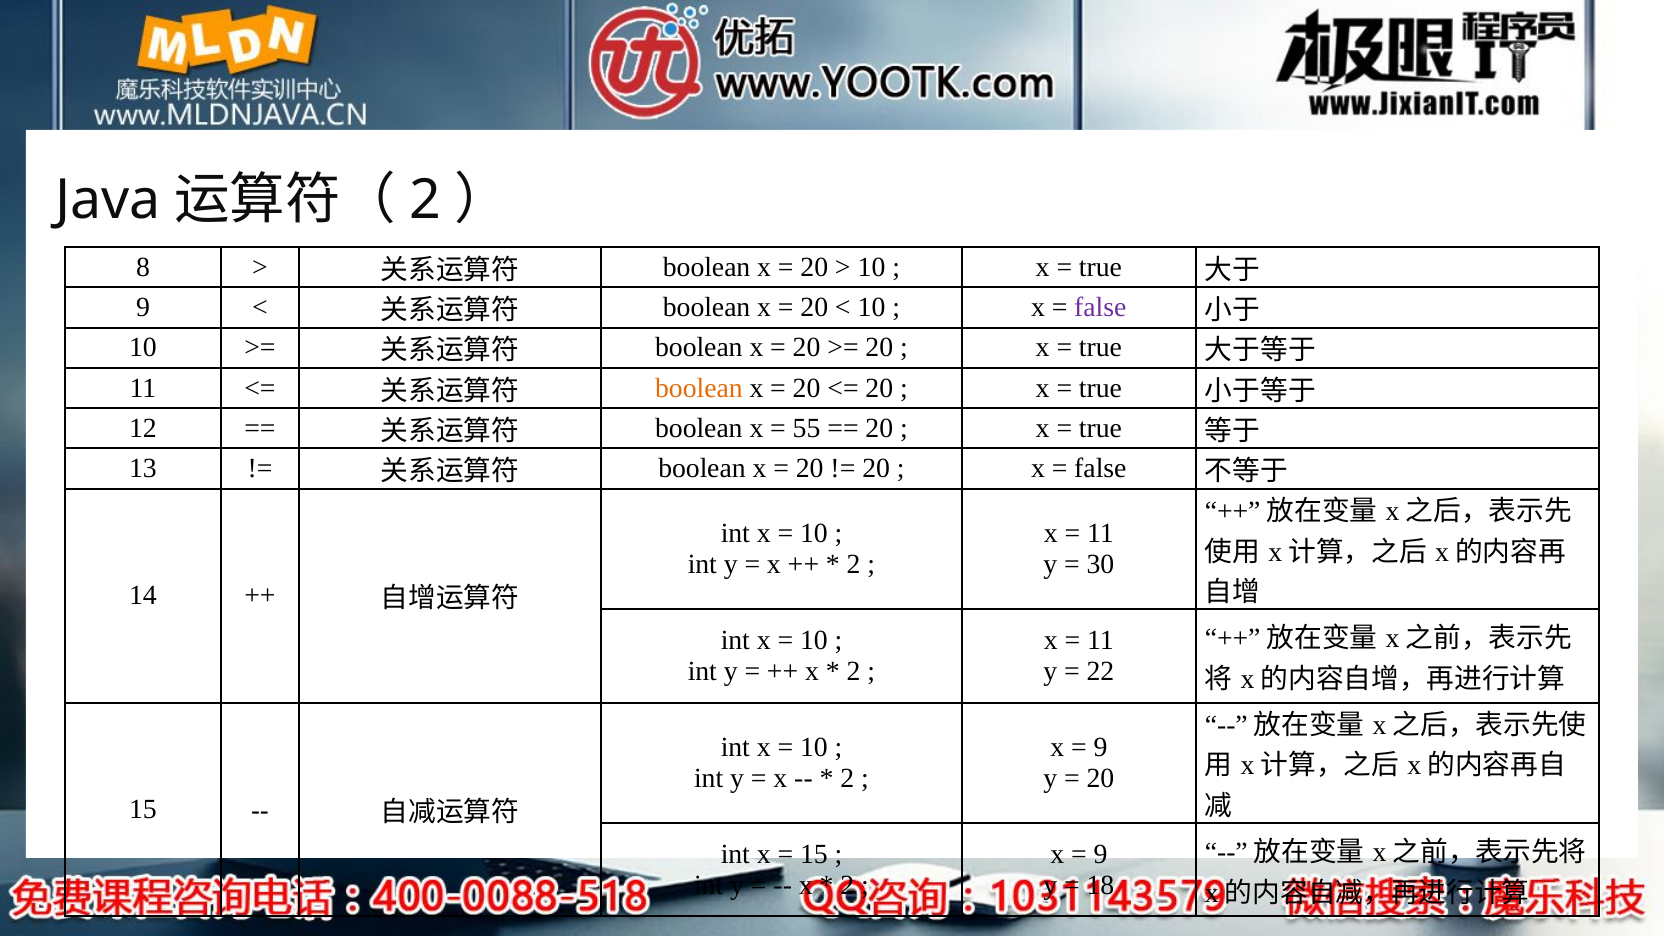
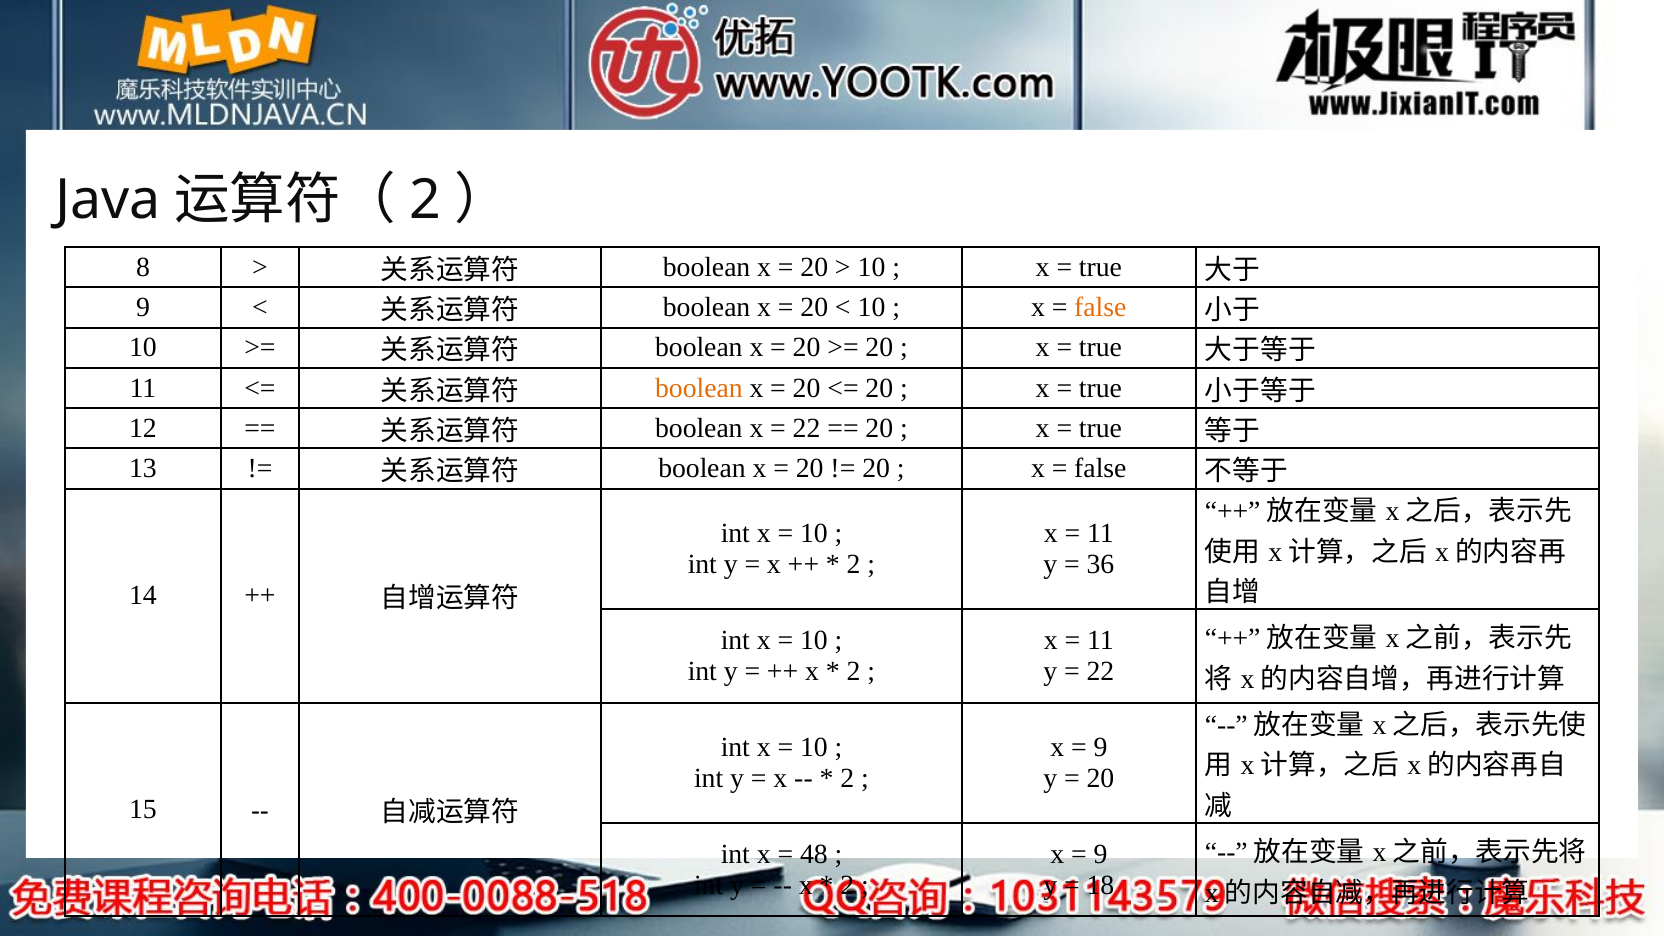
false at (1100, 308) colour: purple -> orange
55 at (807, 428): 55 -> 22
30: 30 -> 36
15 at (814, 855): 15 -> 48
